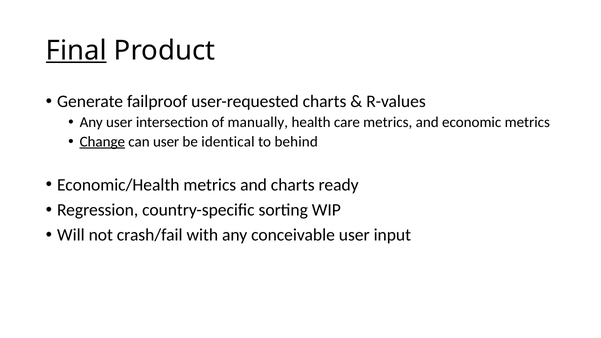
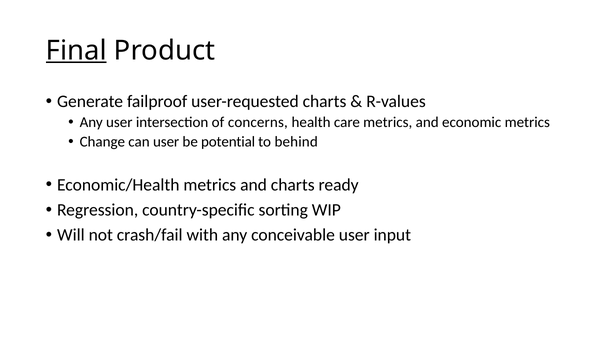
manually: manually -> concerns
Change underline: present -> none
identical: identical -> potential
